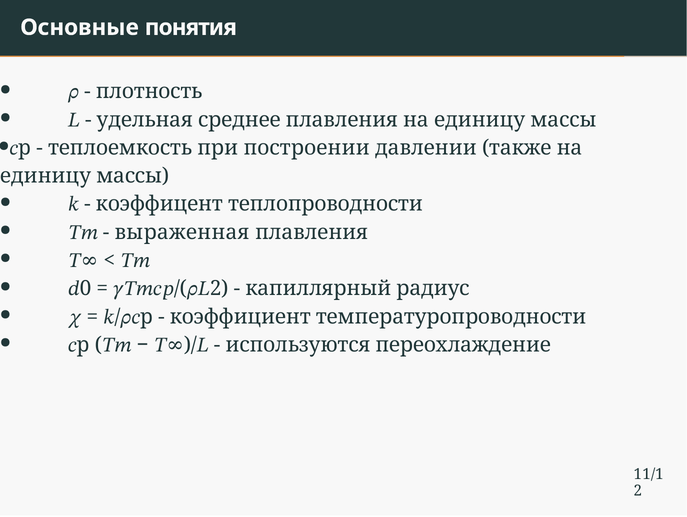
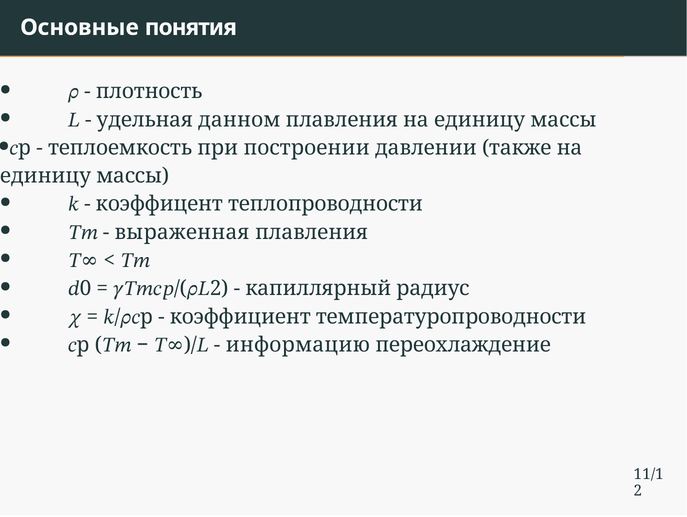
среднее: среднее -> данном
используются: используются -> информацию
